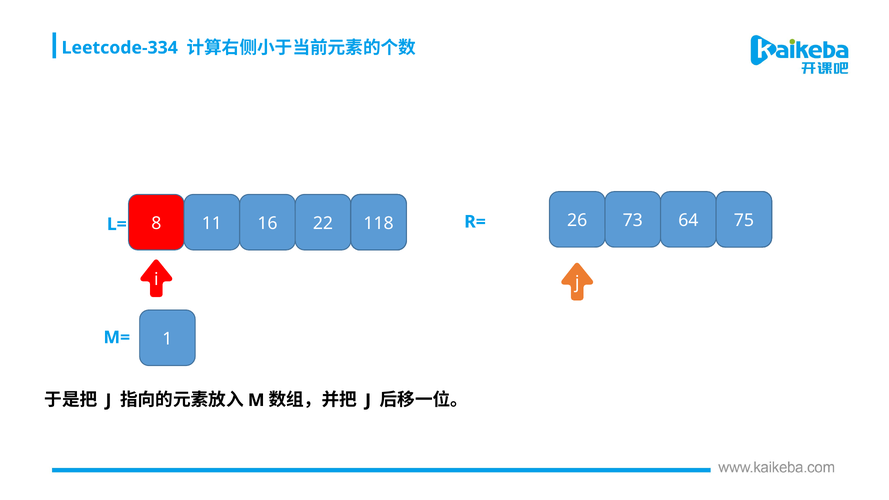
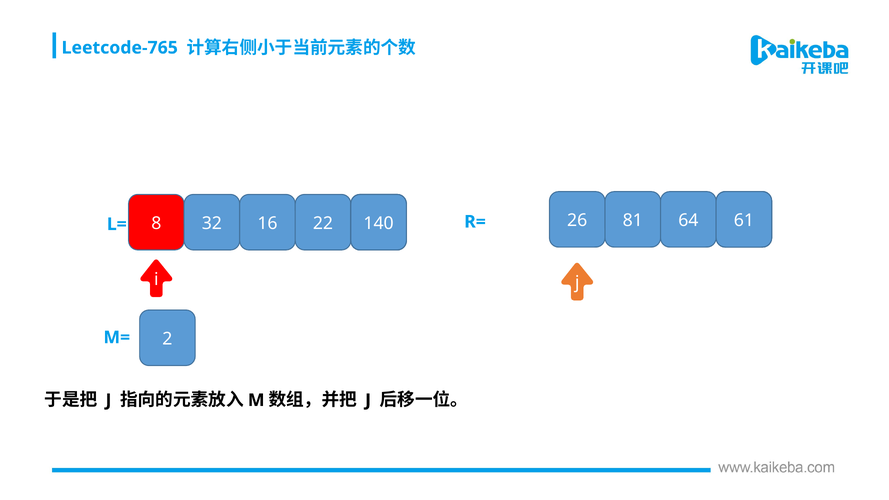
Leetcode-334: Leetcode-334 -> Leetcode-765
11: 11 -> 32
118: 118 -> 140
73: 73 -> 81
75: 75 -> 61
1: 1 -> 2
